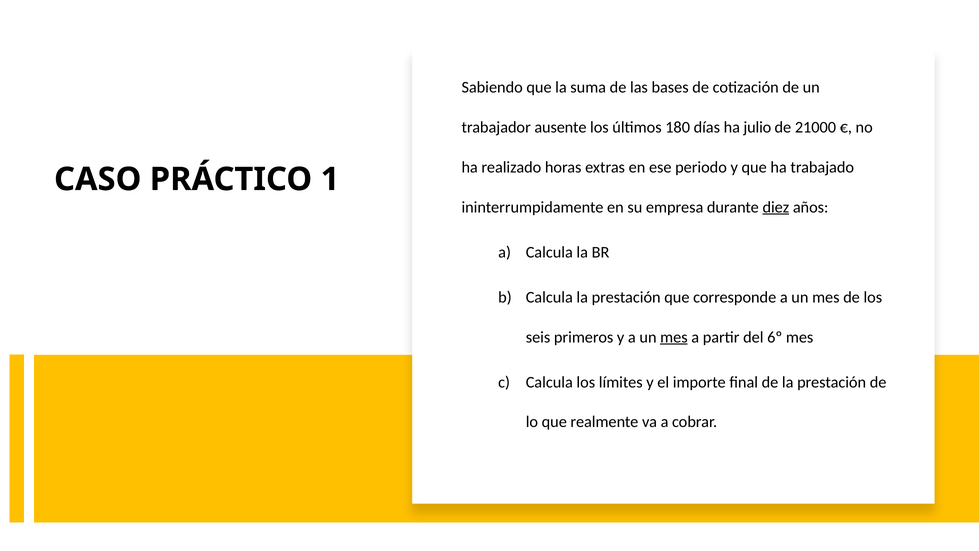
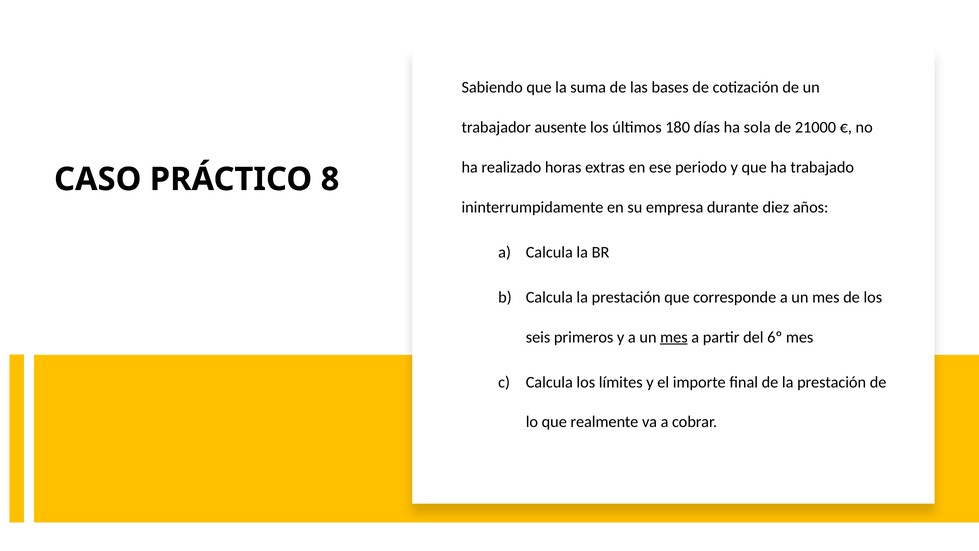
julio: julio -> sola
1: 1 -> 8
diez underline: present -> none
